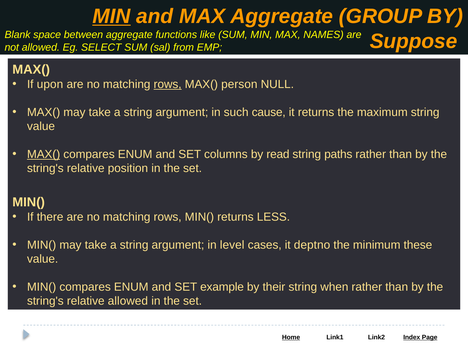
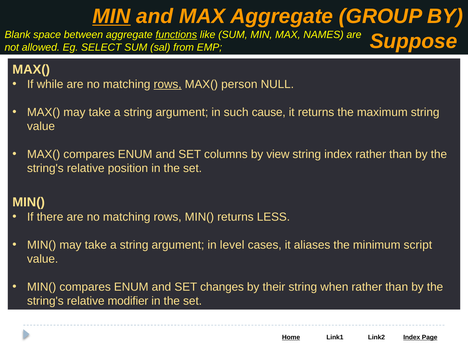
functions underline: none -> present
upon: upon -> while
MAX( at (44, 154) underline: present -> none
read: read -> view
string paths: paths -> index
deptno: deptno -> aliases
these: these -> script
example: example -> changes
relative allowed: allowed -> modifier
